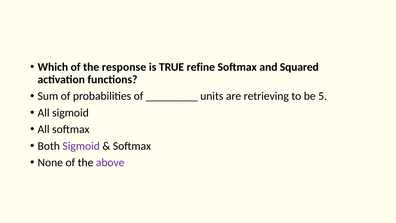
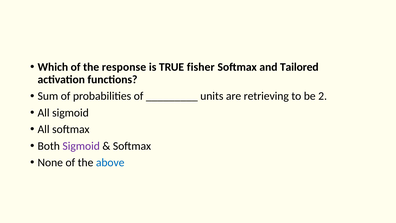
refine: refine -> fisher
Squared: Squared -> Tailored
5: 5 -> 2
above colour: purple -> blue
